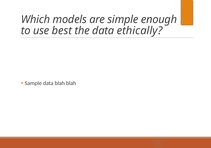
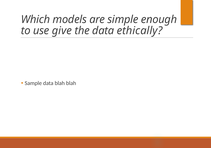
best: best -> give
